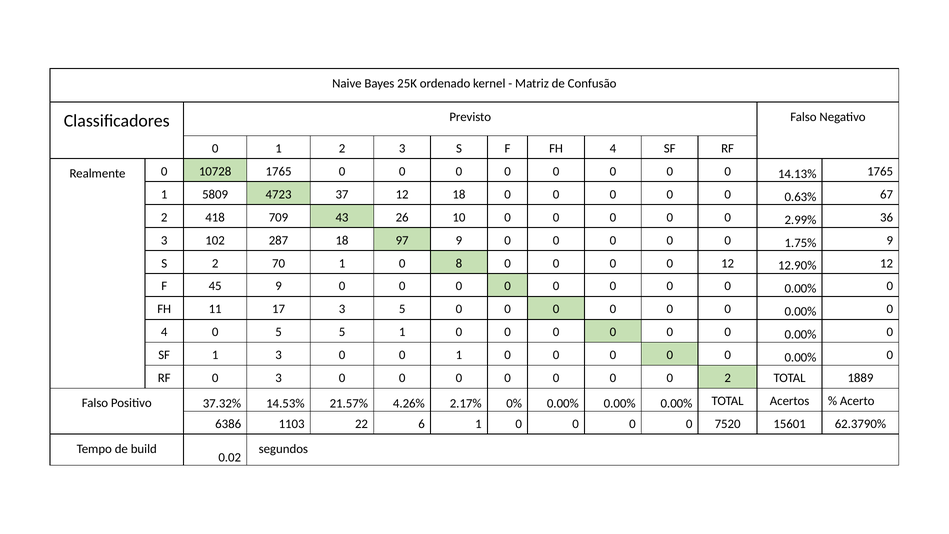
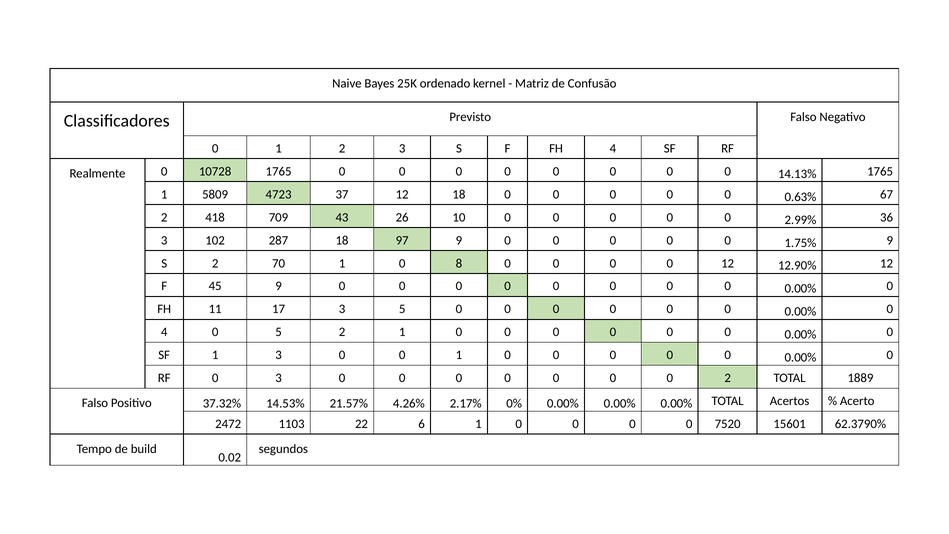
5 5: 5 -> 2
6386: 6386 -> 2472
